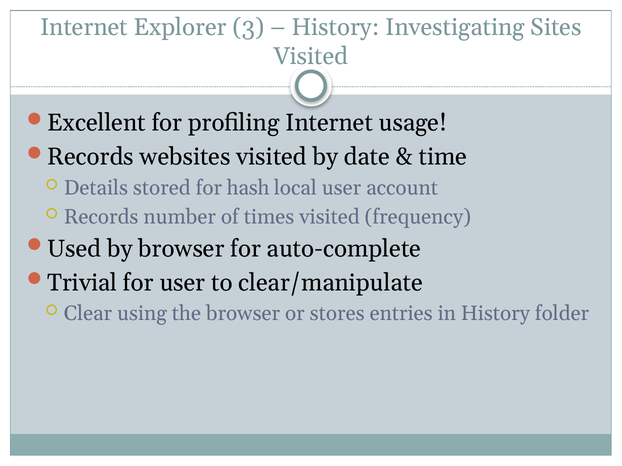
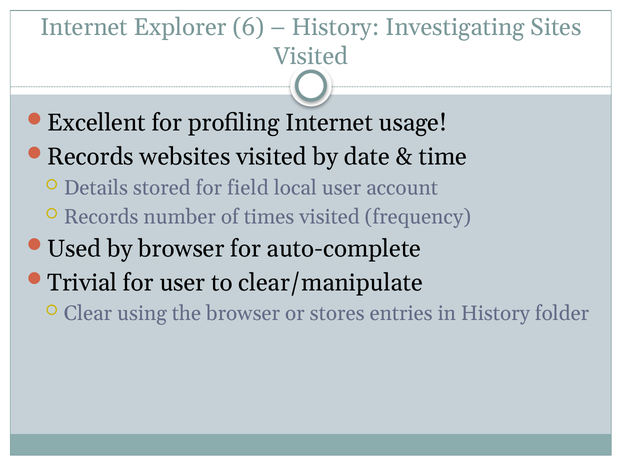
3: 3 -> 6
hash: hash -> field
